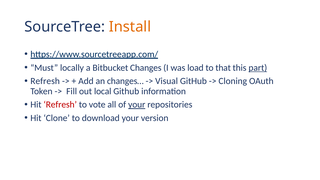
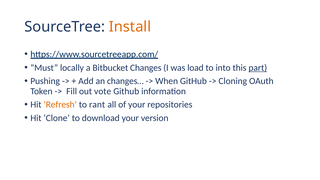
that: that -> into
Refresh at (45, 81): Refresh -> Pushing
Visual: Visual -> When
local: local -> vote
Refresh at (60, 105) colour: red -> orange
vote: vote -> rant
your at (137, 105) underline: present -> none
